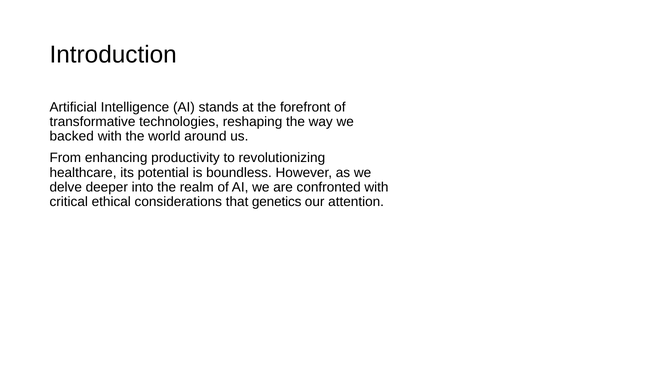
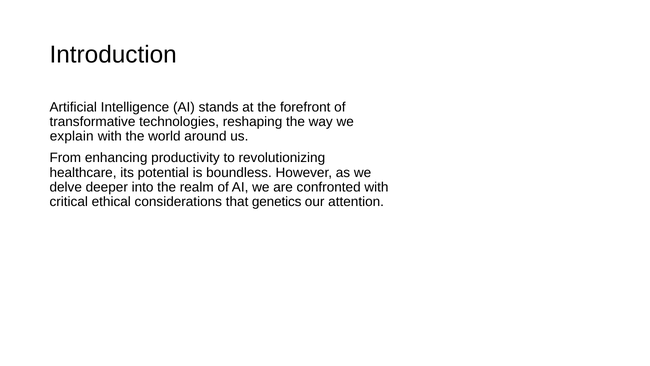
backed: backed -> explain
